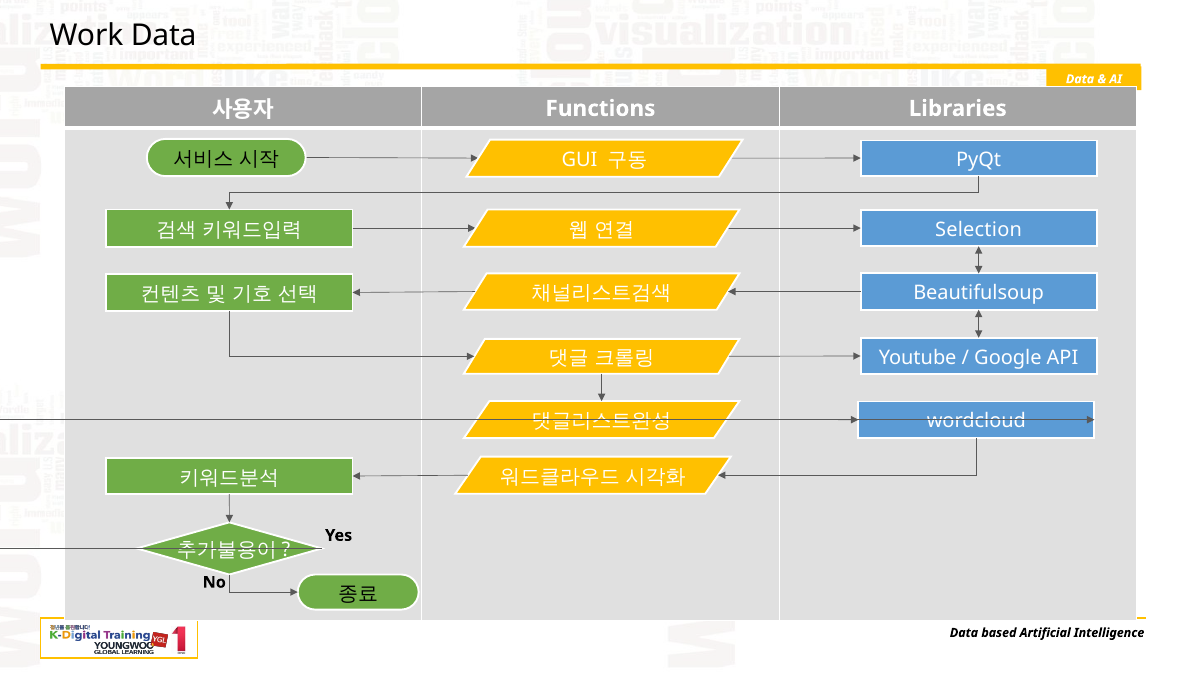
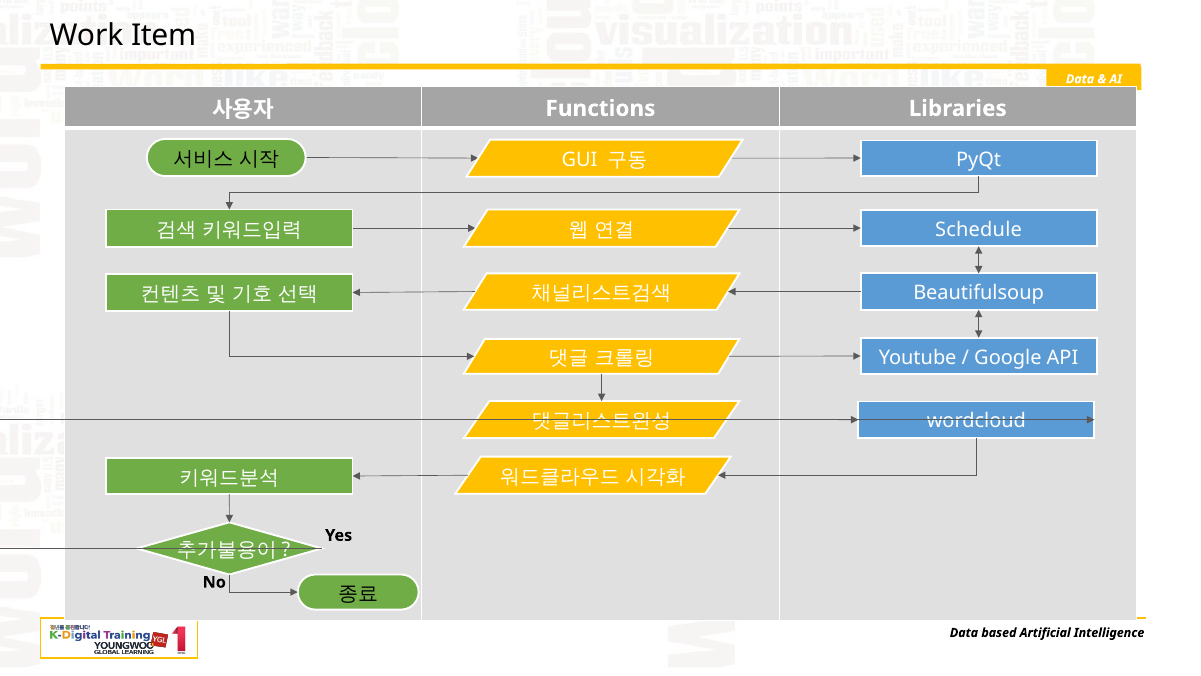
Work Data: Data -> Item
Selection: Selection -> Schedule
